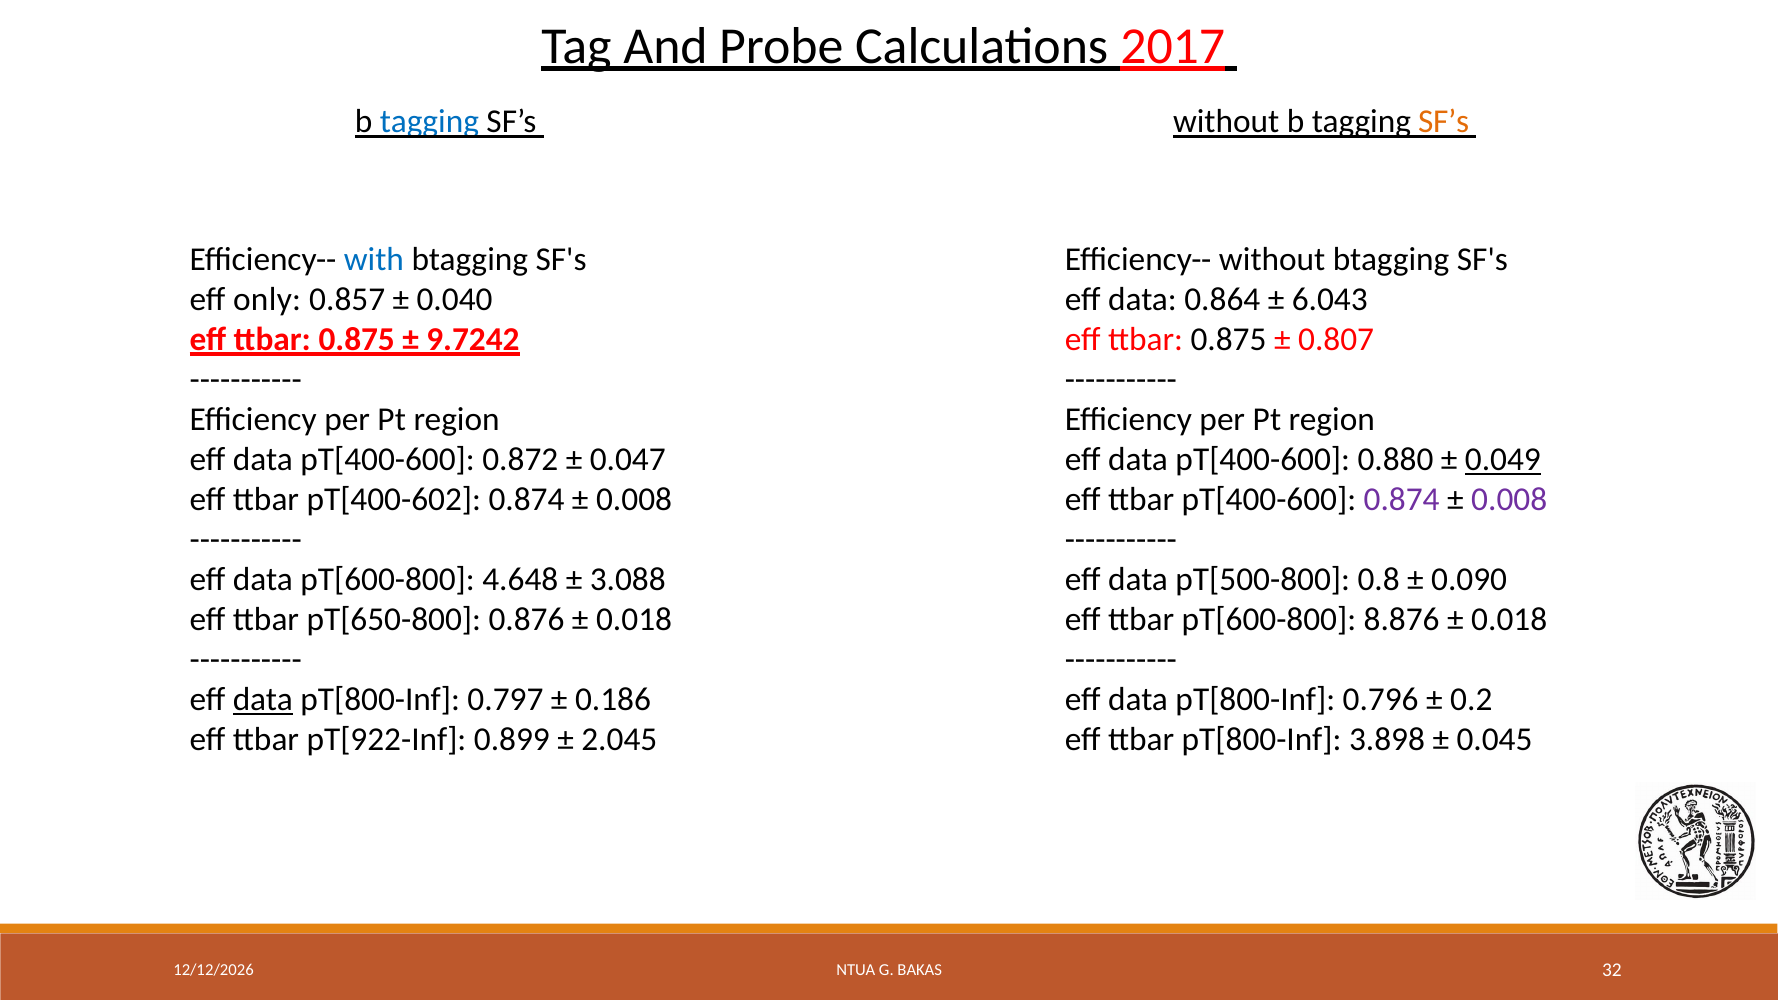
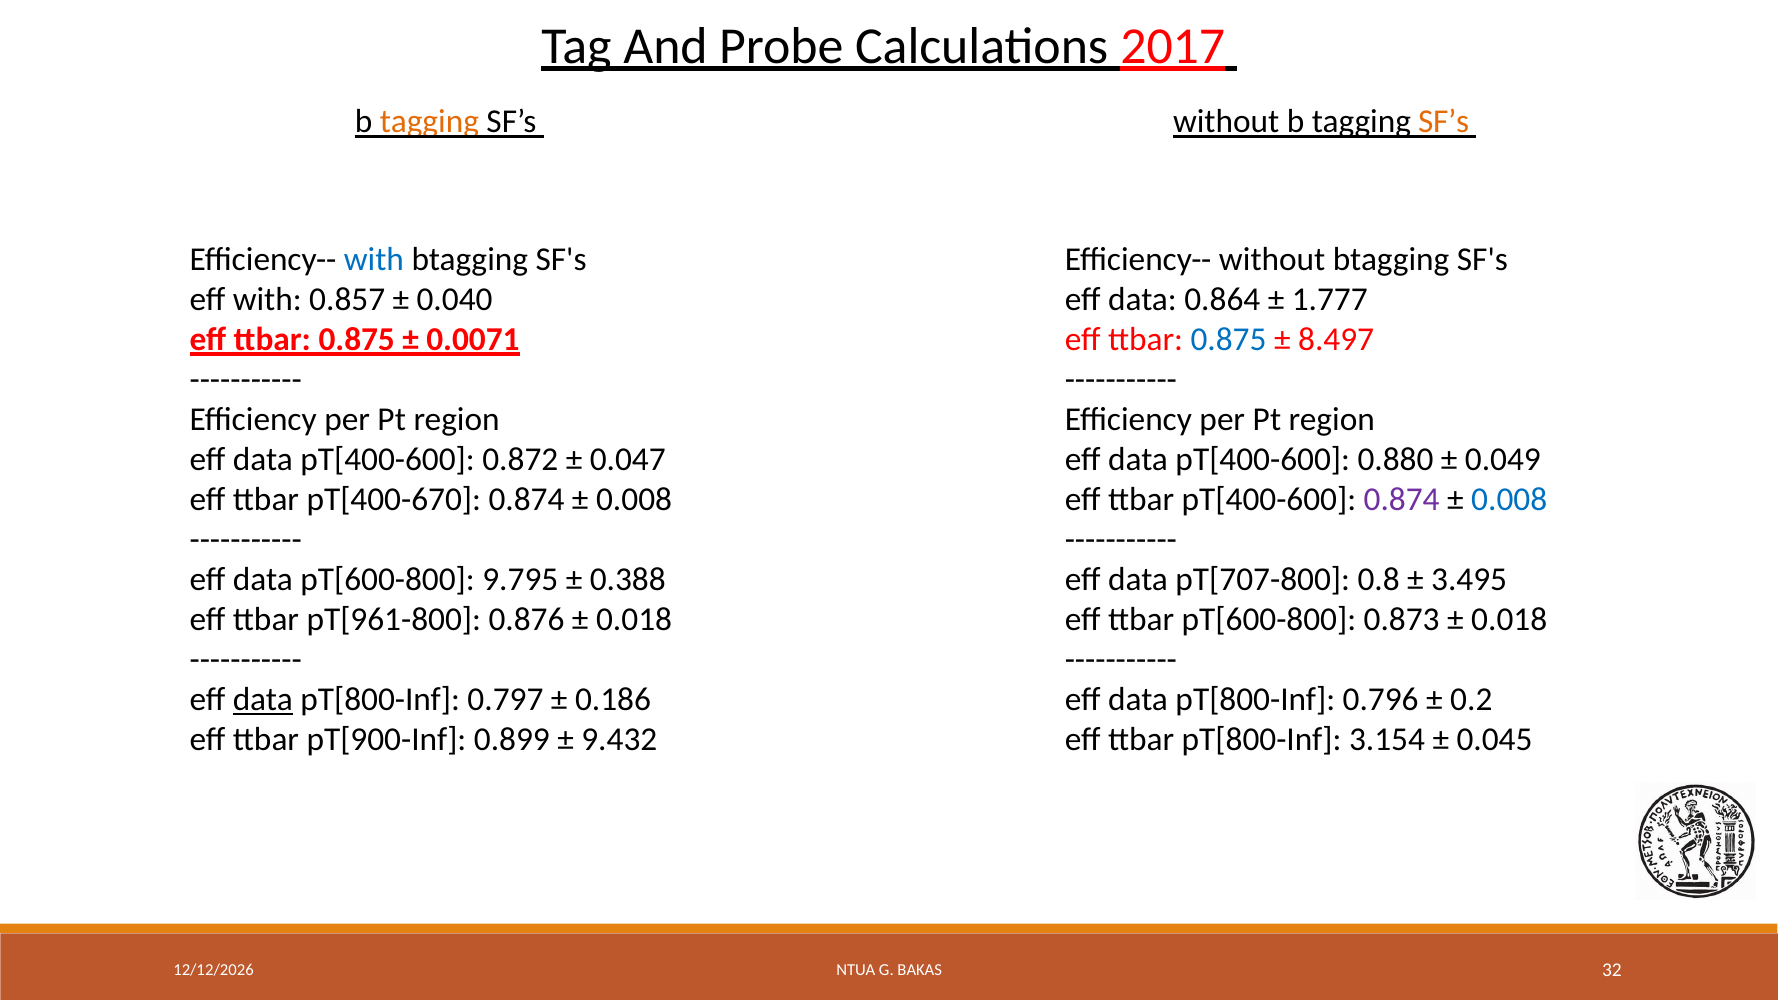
tagging at (429, 122) colour: blue -> orange
eff only: only -> with
6.043: 6.043 -> 1.777
9.7242: 9.7242 -> 0.0071
0.875 at (1229, 340) colour: black -> blue
0.807: 0.807 -> 8.497
0.049 underline: present -> none
pT[400-602: pT[400-602 -> pT[400-670
0.008 at (1509, 500) colour: purple -> blue
4.648: 4.648 -> 9.795
3.088: 3.088 -> 0.388
pT[500-800: pT[500-800 -> pT[707-800
0.090: 0.090 -> 3.495
pT[650-800: pT[650-800 -> pT[961-800
8.876: 8.876 -> 0.873
pT[922-Inf: pT[922-Inf -> pT[900-Inf
2.045: 2.045 -> 9.432
3.898: 3.898 -> 3.154
